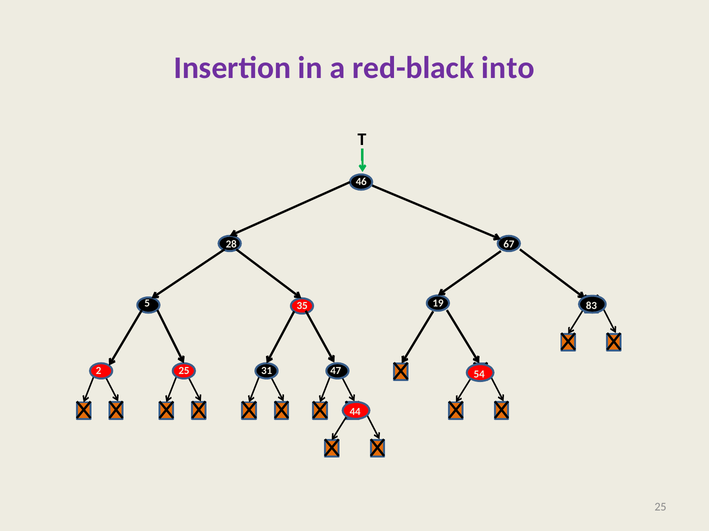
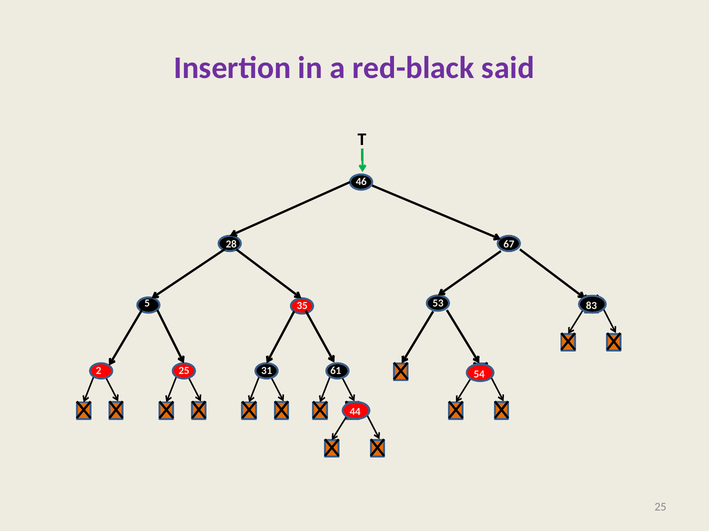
into: into -> said
19: 19 -> 53
47: 47 -> 61
